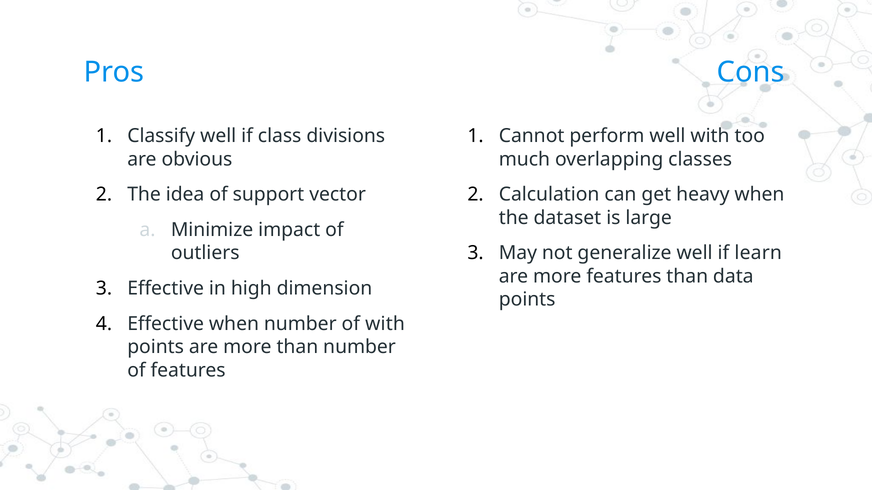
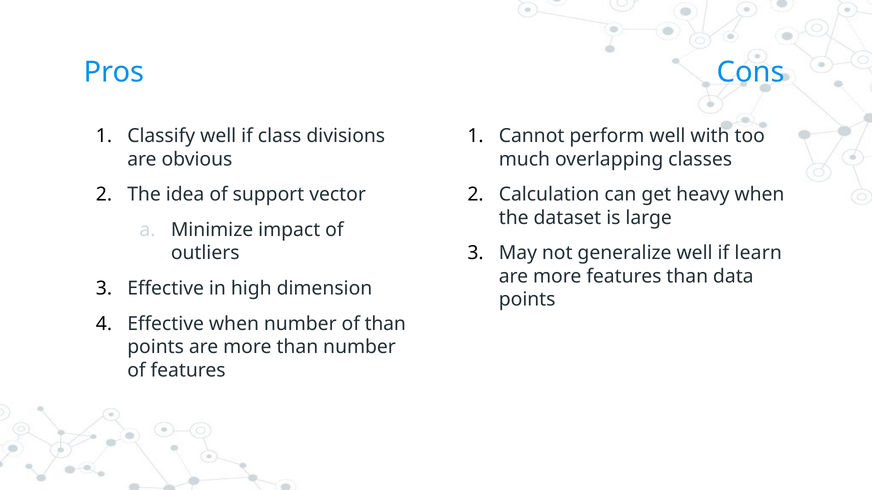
of with: with -> than
